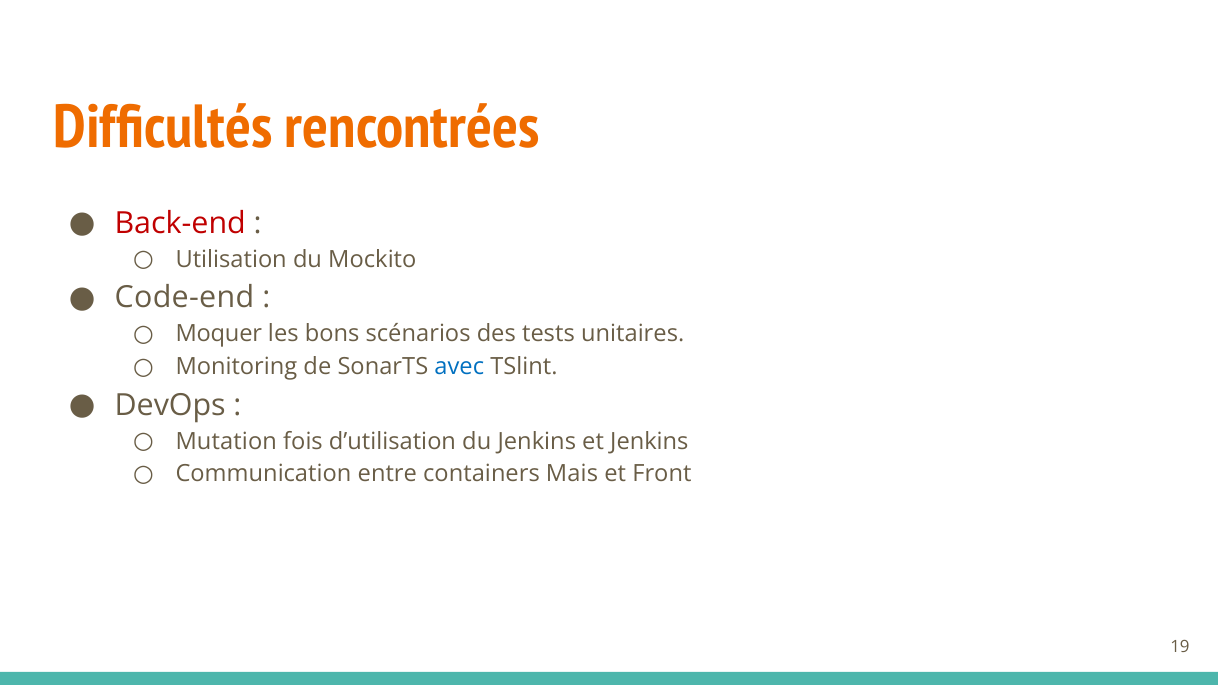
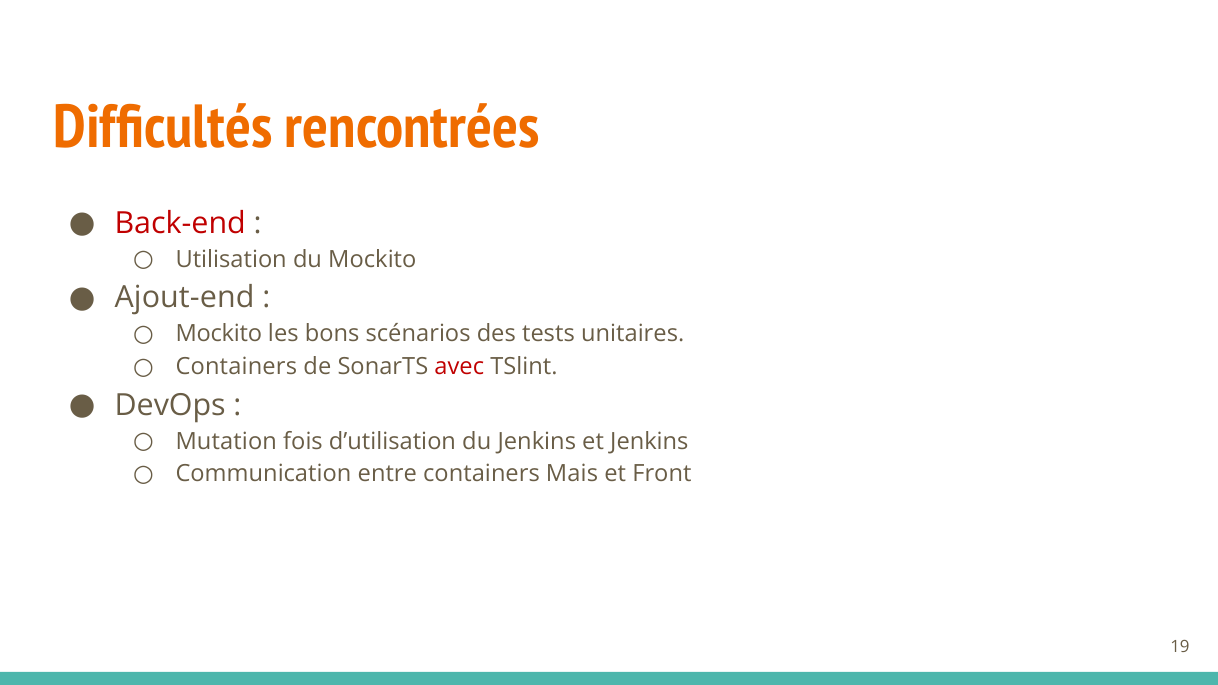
Code-end: Code-end -> Ajout-end
Moquer at (219, 334): Moquer -> Mockito
Monitoring at (236, 367): Monitoring -> Containers
avec colour: blue -> red
